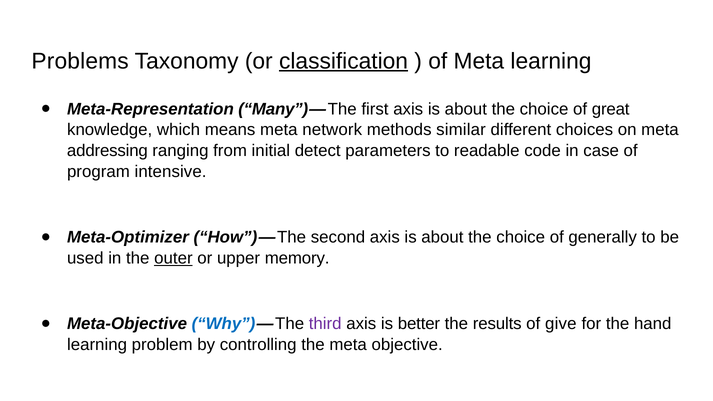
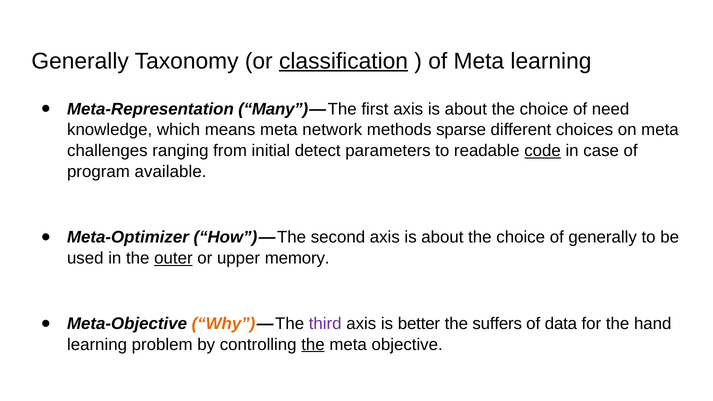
Problems at (80, 61): Problems -> Generally
great: great -> need
similar: similar -> sparse
addressing: addressing -> challenges
code underline: none -> present
intensive: intensive -> available
Why colour: blue -> orange
results: results -> suffers
give: give -> data
the at (313, 345) underline: none -> present
